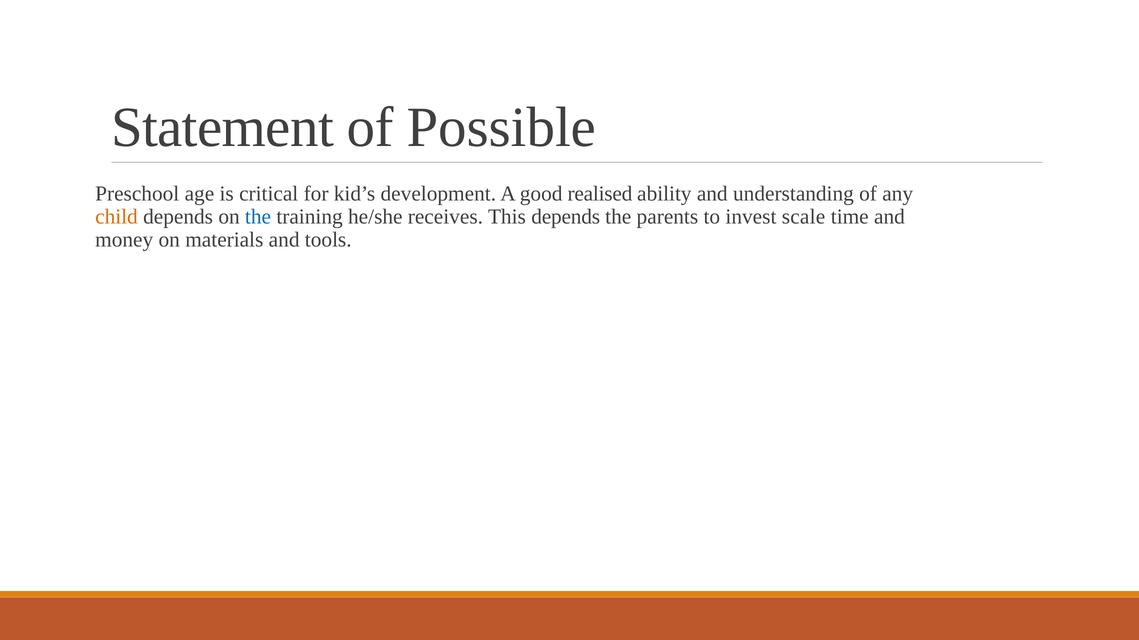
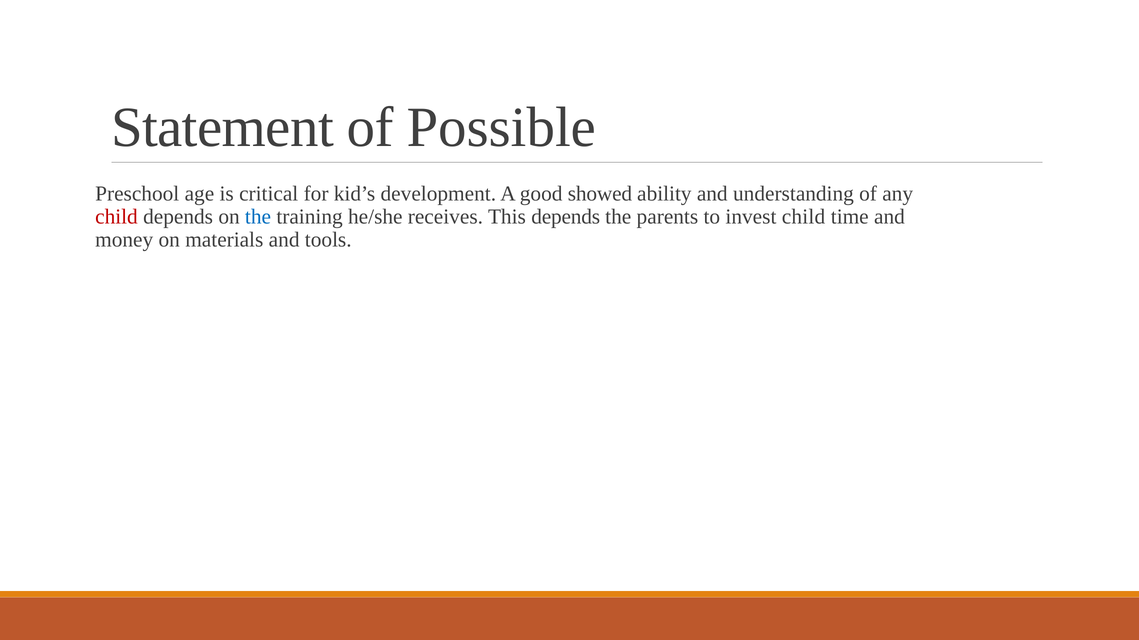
realised: realised -> showed
child at (117, 217) colour: orange -> red
invest scale: scale -> child
